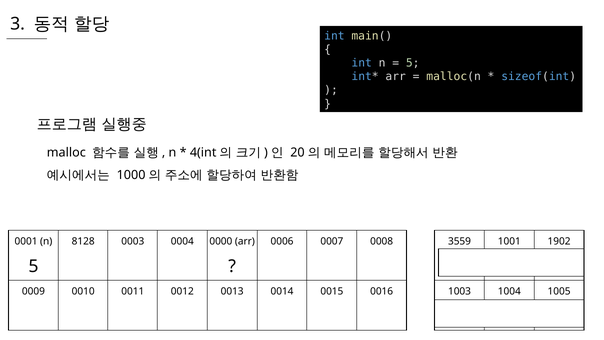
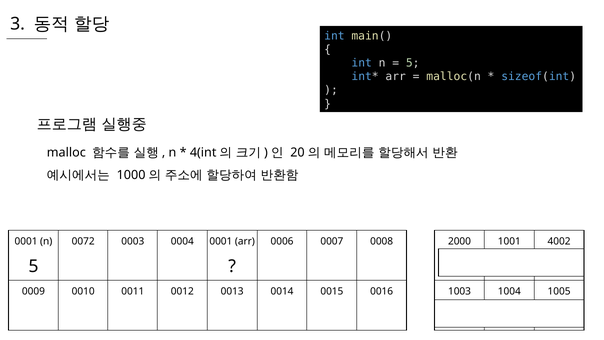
8128: 8128 -> 0072
0000 at (221, 241): 0000 -> 0001
3559: 3559 -> 2000
1902: 1902 -> 4002
